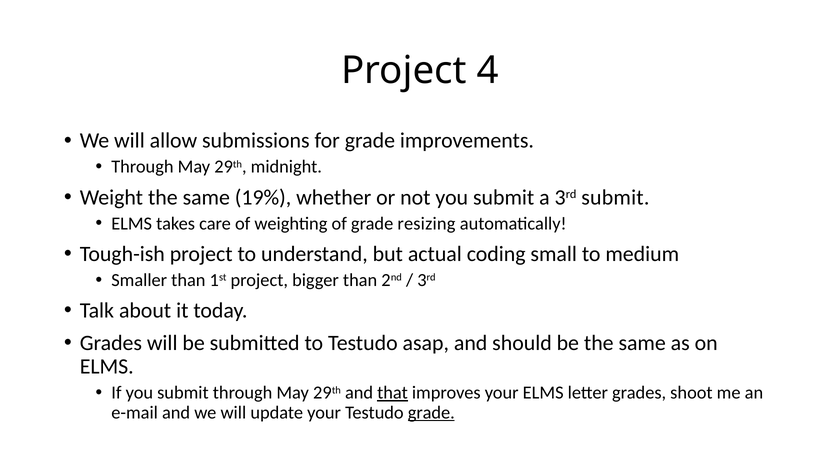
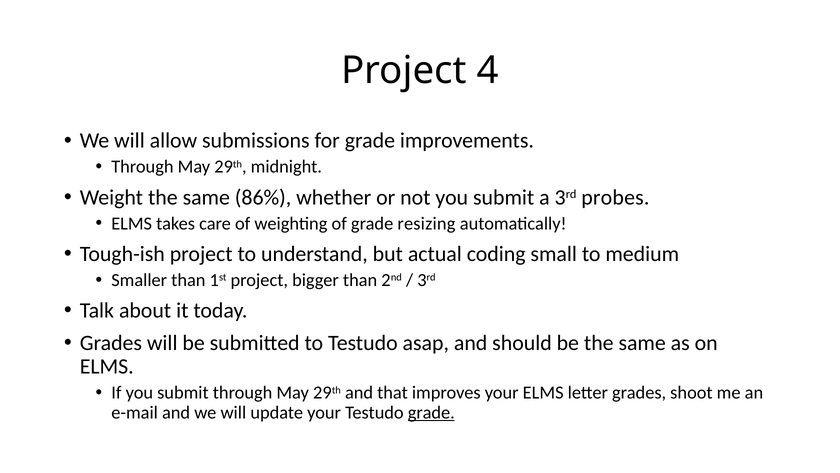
19%: 19% -> 86%
3rd submit: submit -> probes
that underline: present -> none
